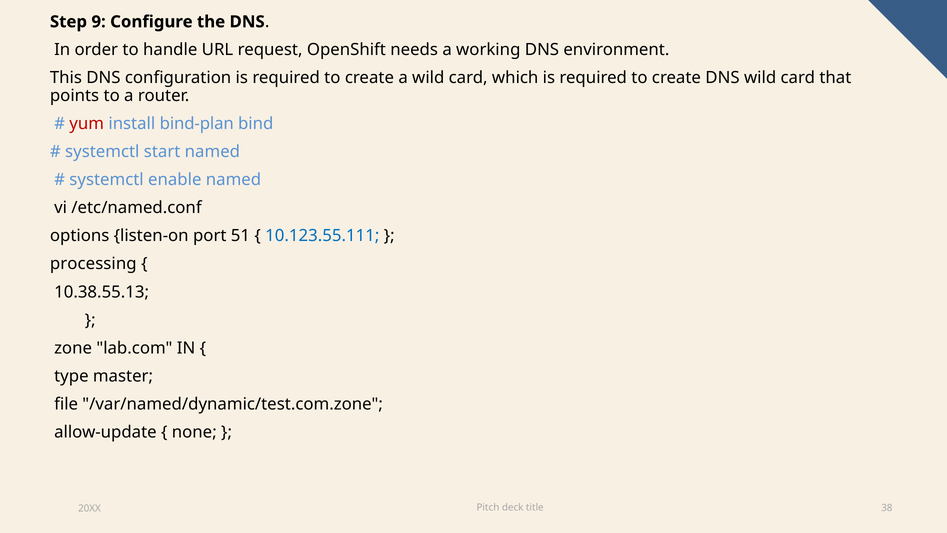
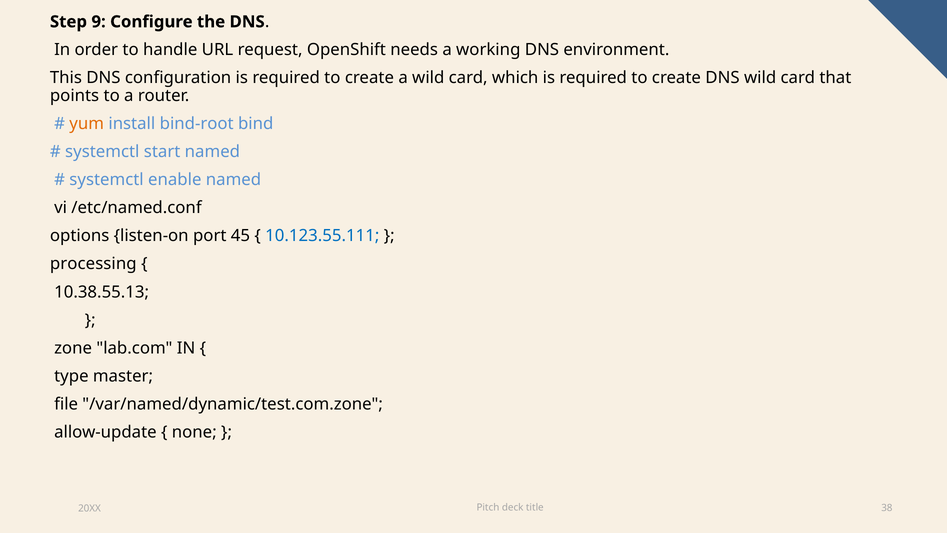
yum colour: red -> orange
bind-plan: bind-plan -> bind-root
51: 51 -> 45
